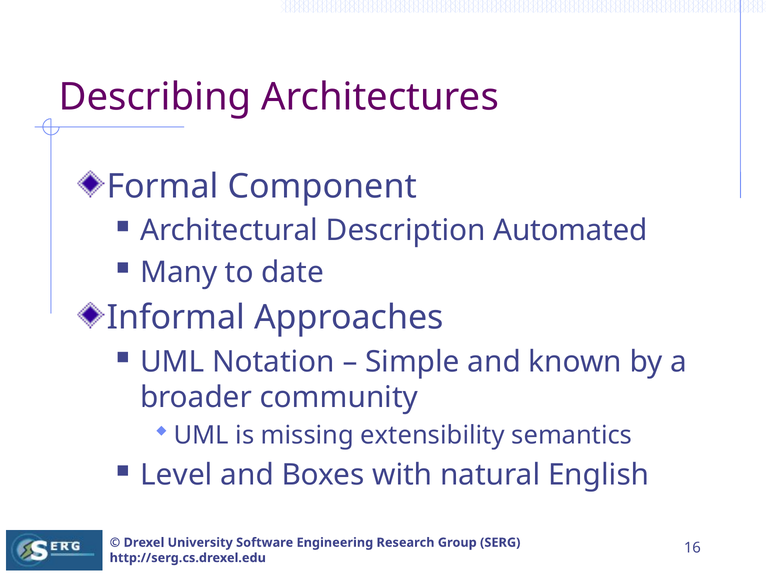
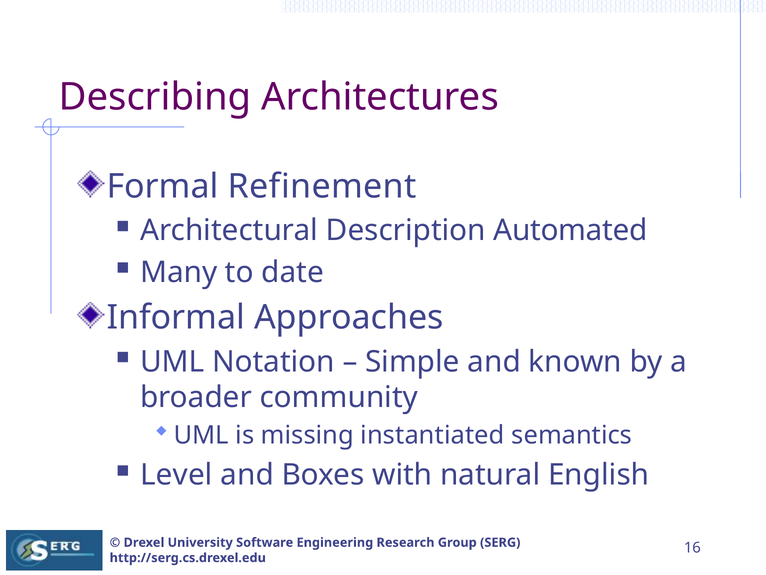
Component: Component -> Refinement
extensibility: extensibility -> instantiated
